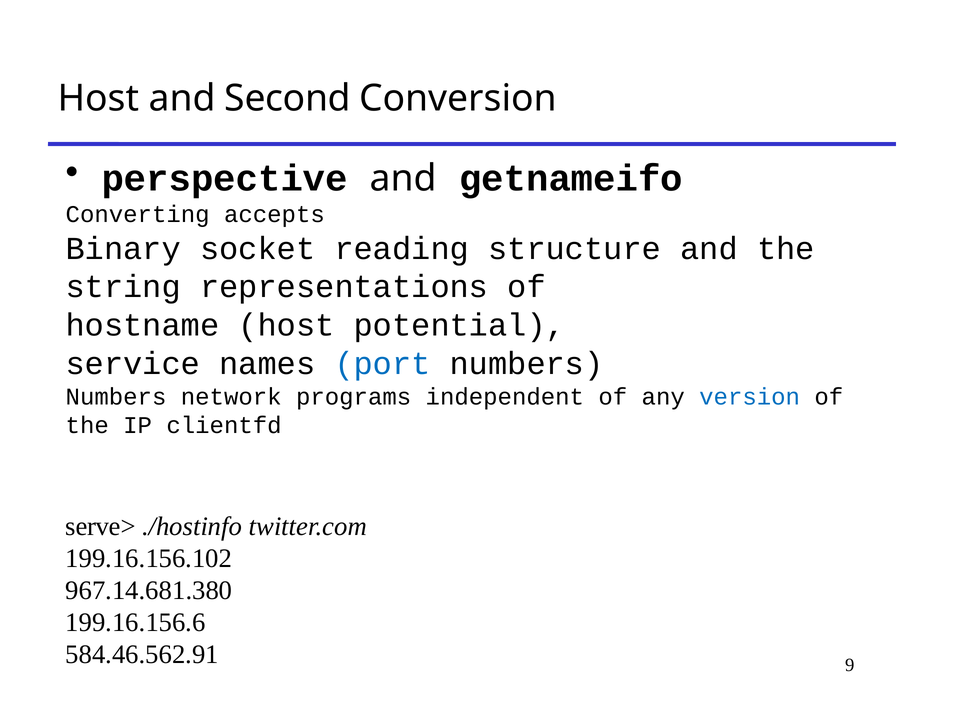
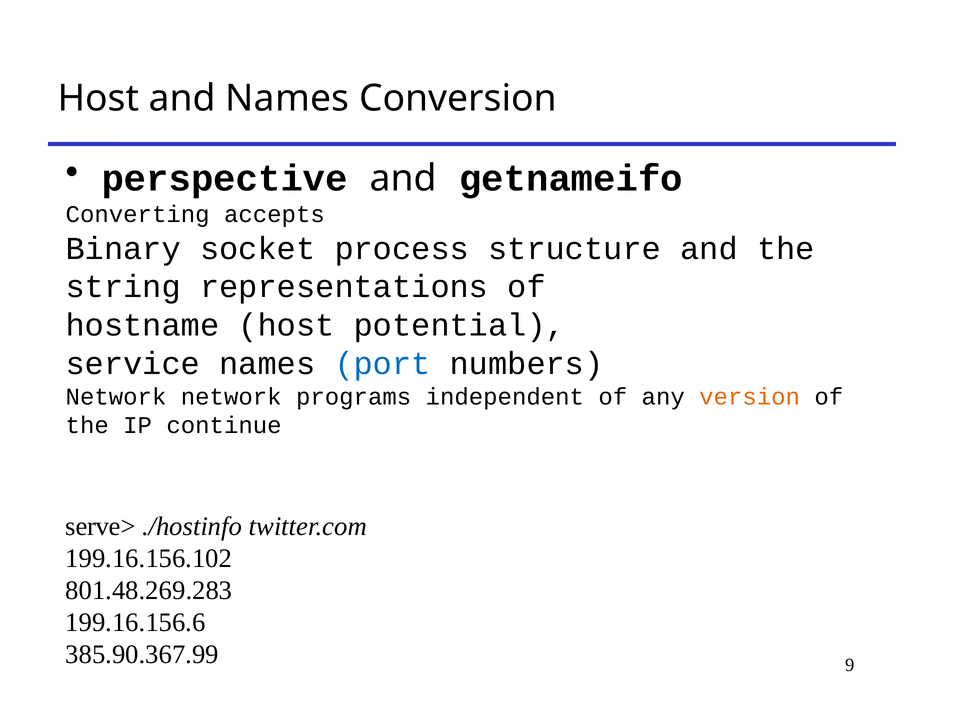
and Second: Second -> Names
reading: reading -> process
Numbers at (116, 397): Numbers -> Network
version colour: blue -> orange
clientfd: clientfd -> continue
967.14.681.380: 967.14.681.380 -> 801.48.269.283
584.46.562.91: 584.46.562.91 -> 385.90.367.99
